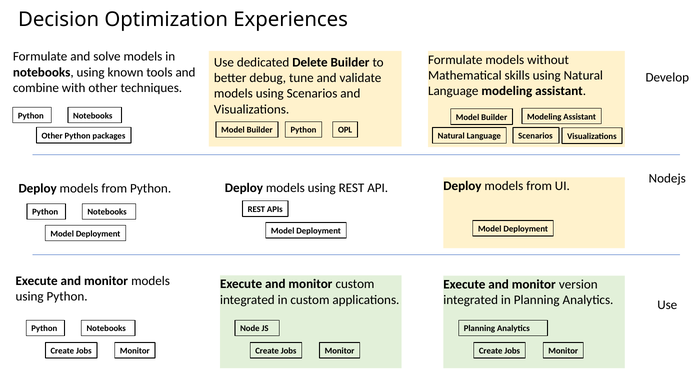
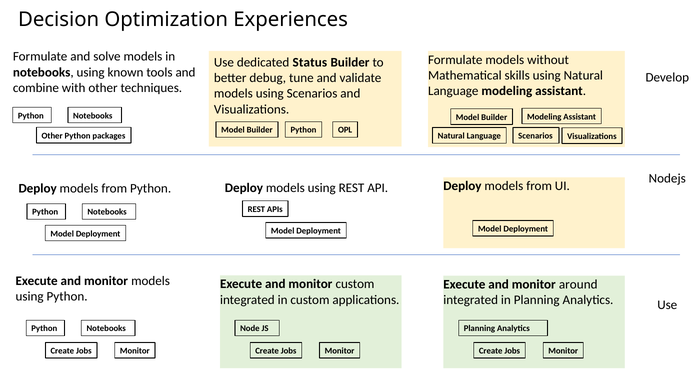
Delete: Delete -> Status
version: version -> around
